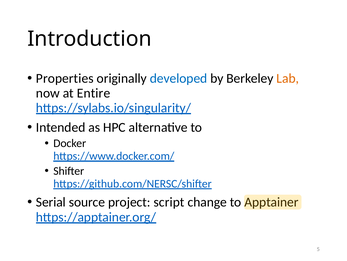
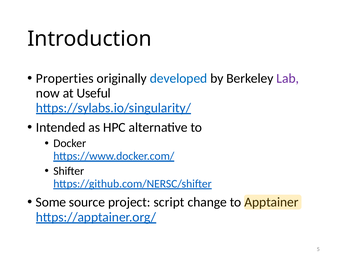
Lab colour: orange -> purple
Entire: Entire -> Useful
Serial: Serial -> Some
